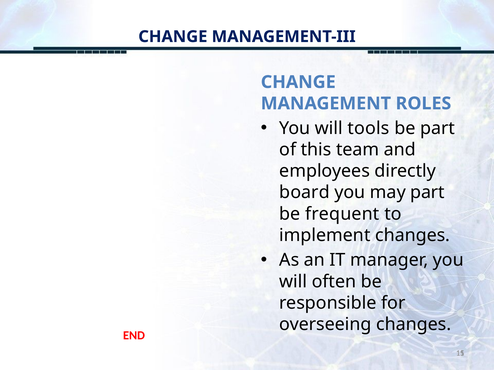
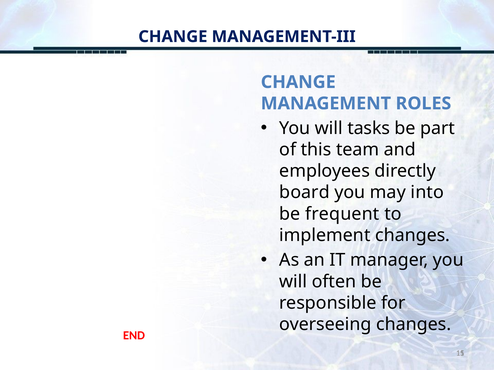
tools: tools -> tasks
may part: part -> into
